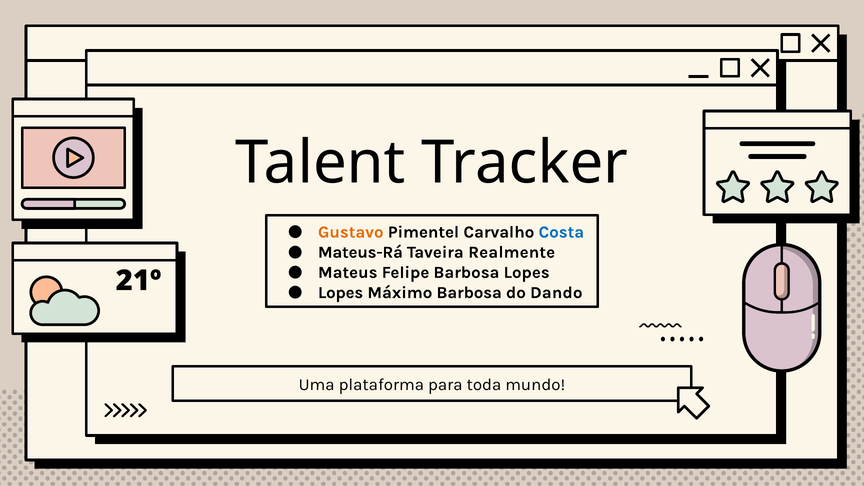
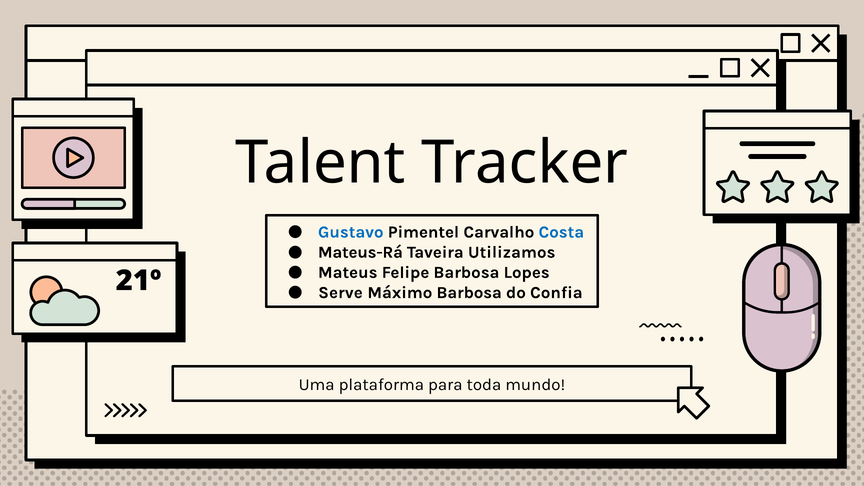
Gustavo colour: orange -> blue
Realmente: Realmente -> Utilizamos
Lopes at (341, 293): Lopes -> Serve
Dando: Dando -> Confia
